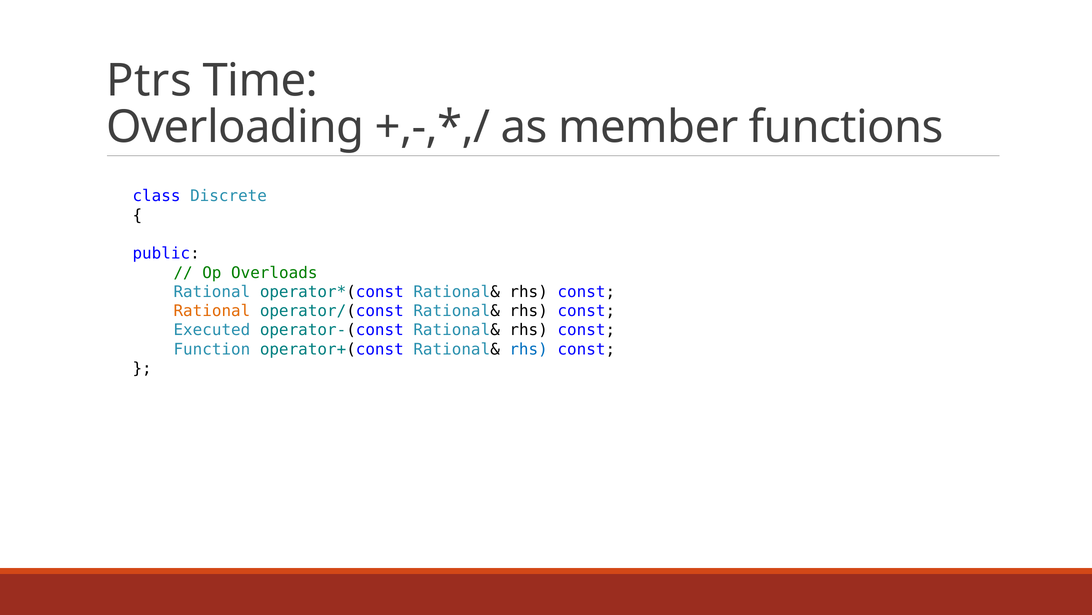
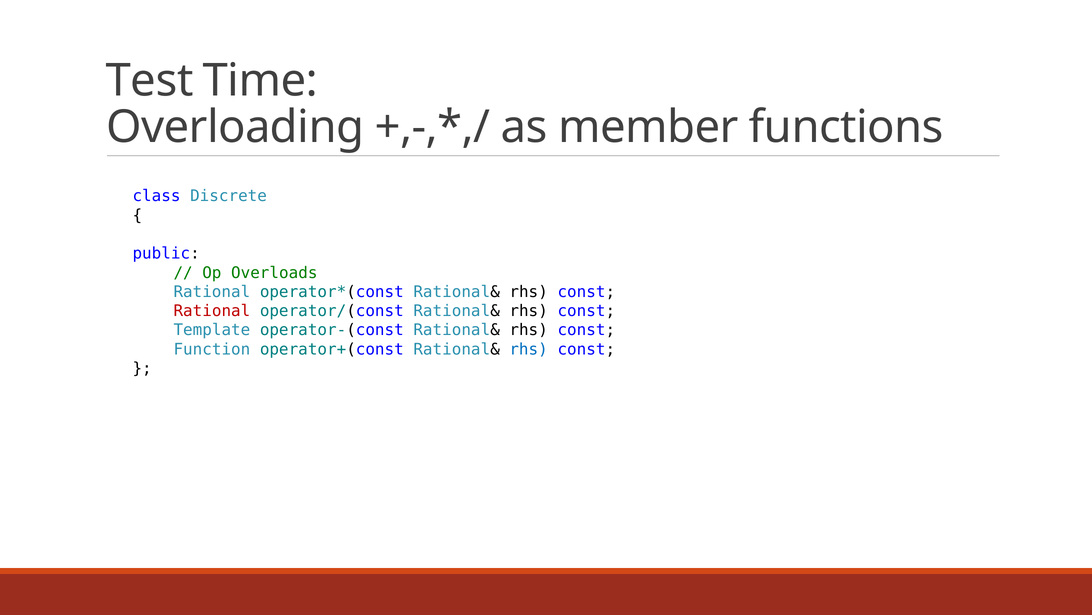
Ptrs: Ptrs -> Test
Rational at (212, 311) colour: orange -> red
Executed: Executed -> Template
